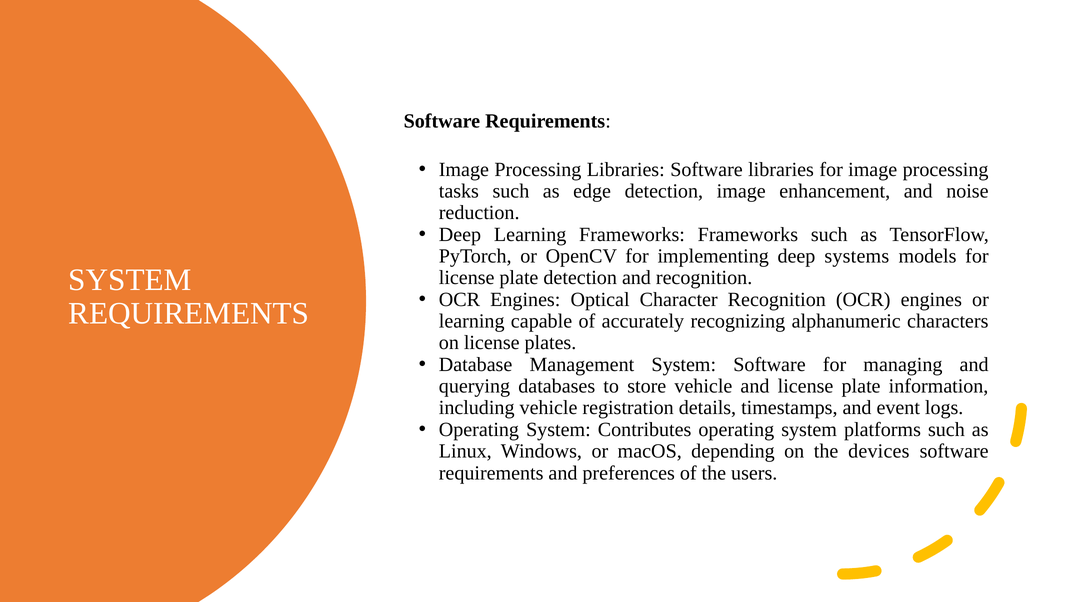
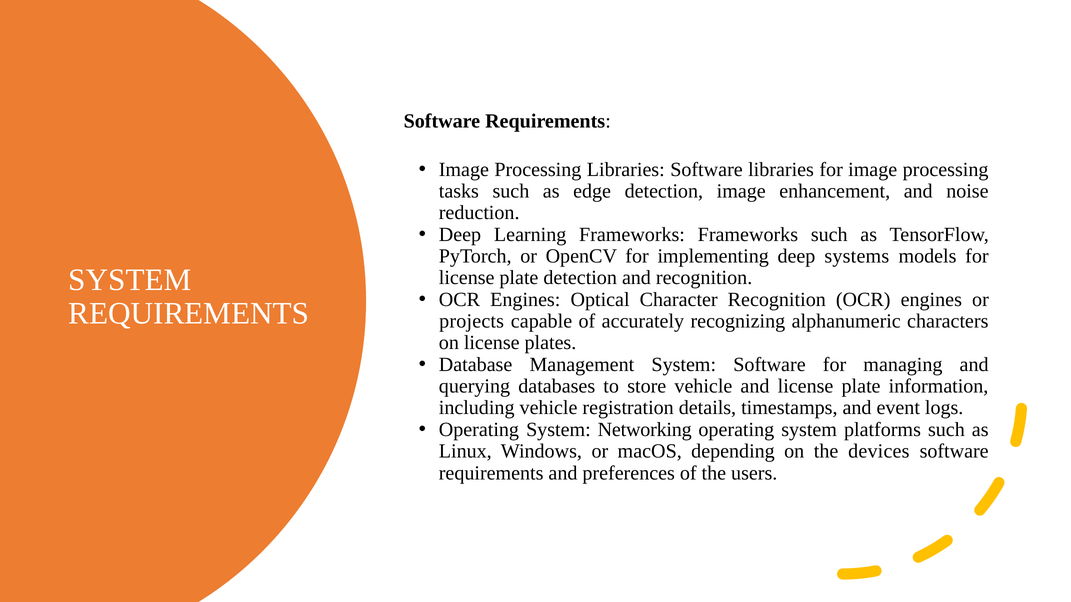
learning at (472, 321): learning -> projects
Contributes: Contributes -> Networking
